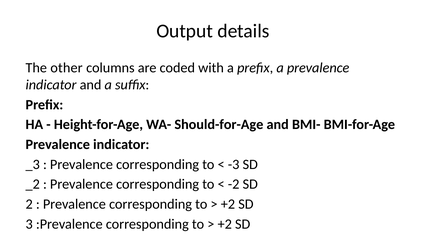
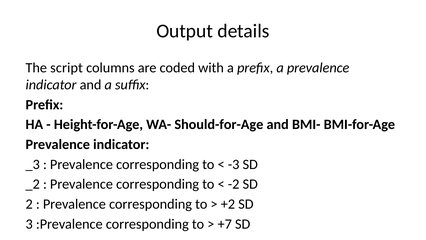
other: other -> script
+2 at (225, 224): +2 -> +7
